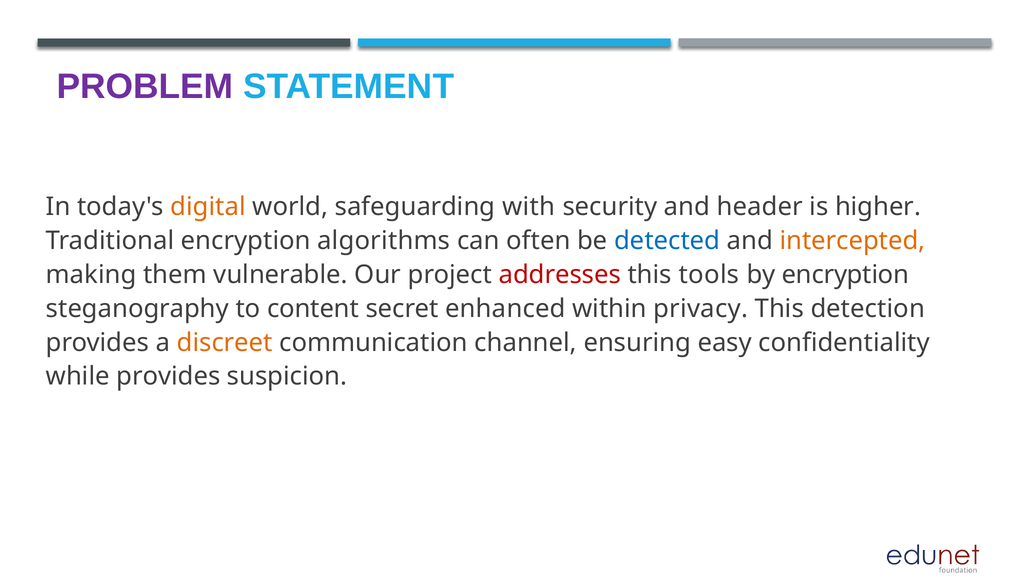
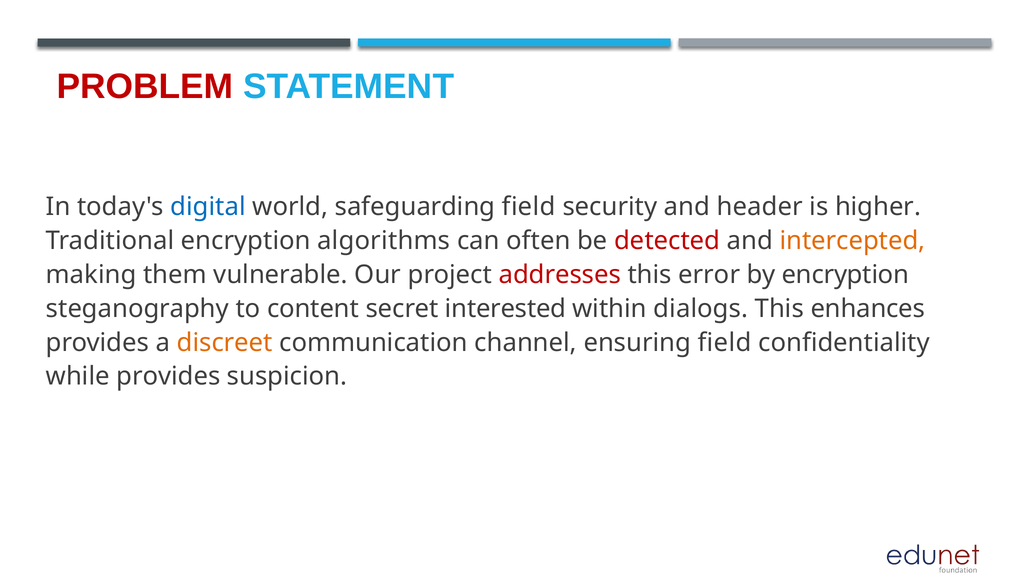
PROBLEM colour: purple -> red
digital colour: orange -> blue
safeguarding with: with -> field
detected colour: blue -> red
tools: tools -> error
enhanced: enhanced -> interested
privacy: privacy -> dialogs
detection: detection -> enhances
ensuring easy: easy -> field
